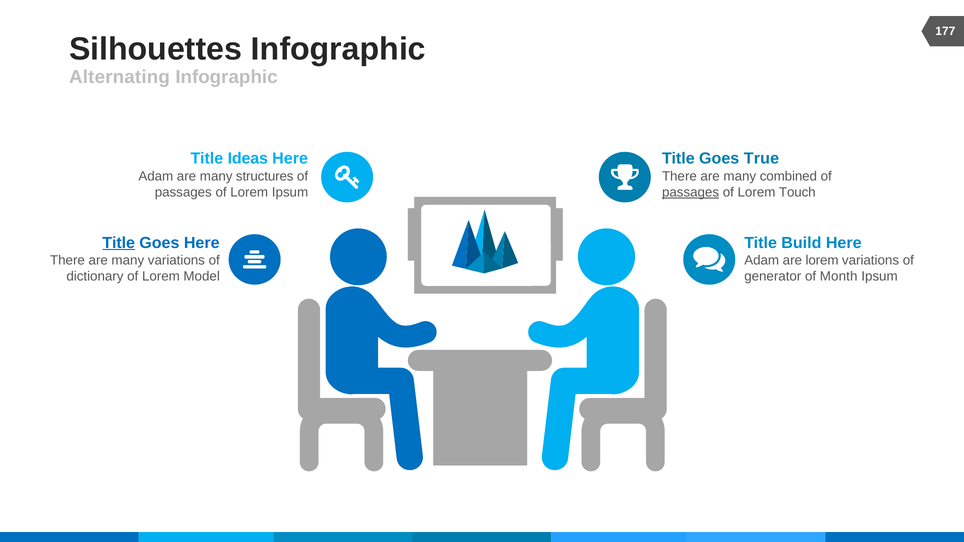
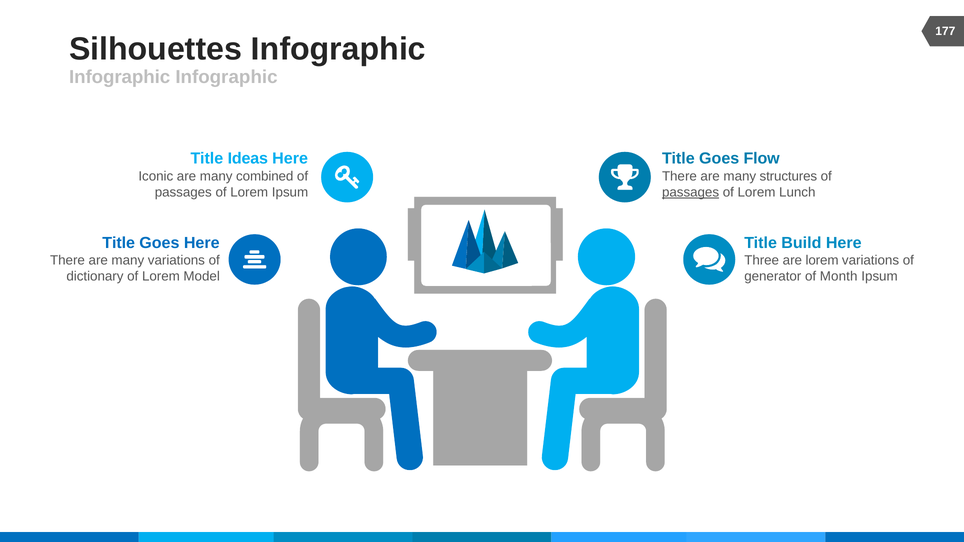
Alternating at (119, 77): Alternating -> Infographic
True: True -> Flow
Adam at (156, 176): Adam -> Iconic
structures: structures -> combined
combined: combined -> structures
Touch: Touch -> Lunch
Title at (119, 243) underline: present -> none
Adam at (762, 260): Adam -> Three
